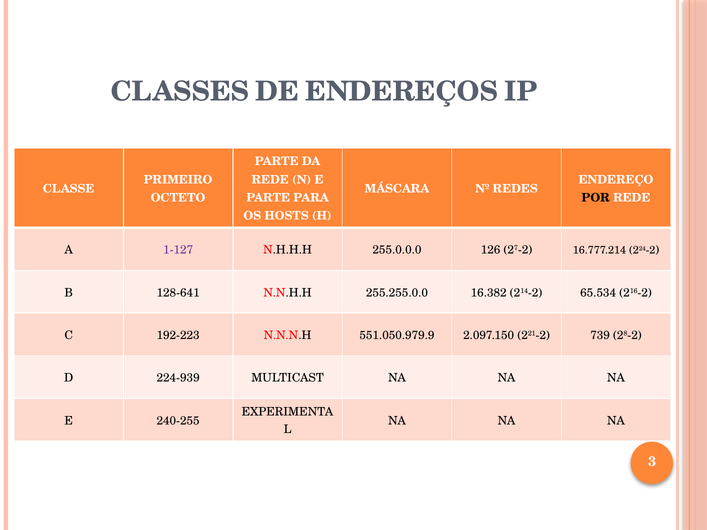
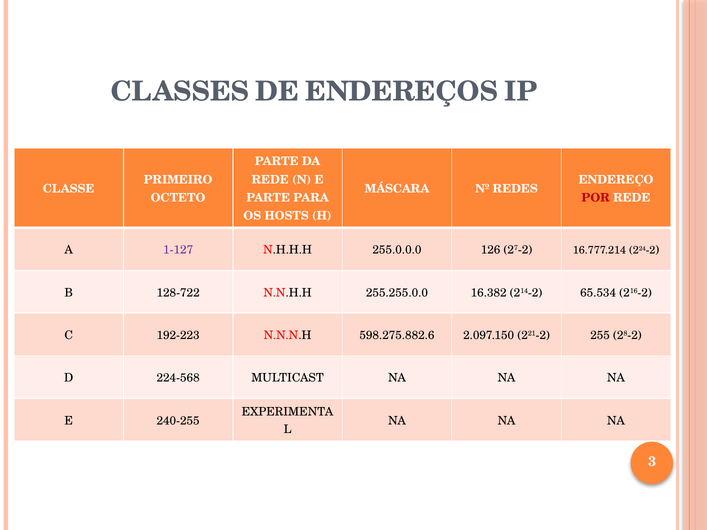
POR colour: black -> red
128-641: 128-641 -> 128-722
551.050.979.9: 551.050.979.9 -> 598.275.882.6
739: 739 -> 255
224-939: 224-939 -> 224-568
